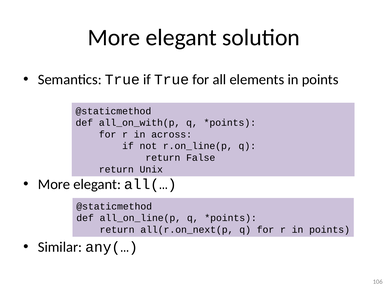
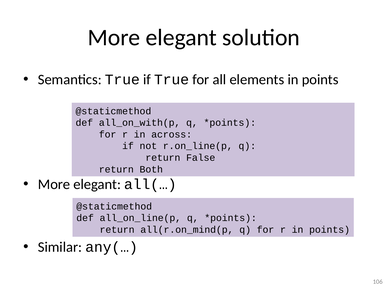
Unix: Unix -> Both
all(r.on_next(p: all(r.on_next(p -> all(r.on_mind(p
